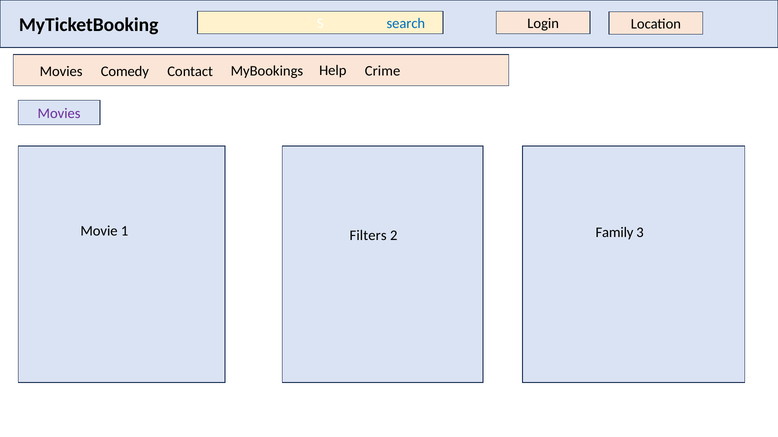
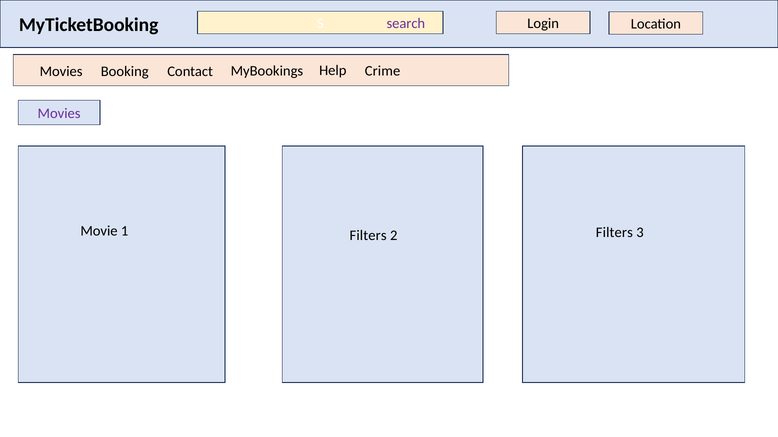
search colour: blue -> purple
Comedy: Comedy -> Booking
1 Family: Family -> Filters
